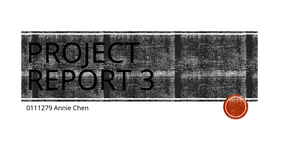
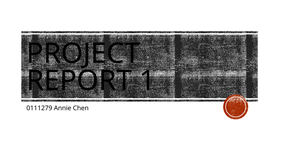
3: 3 -> 1
